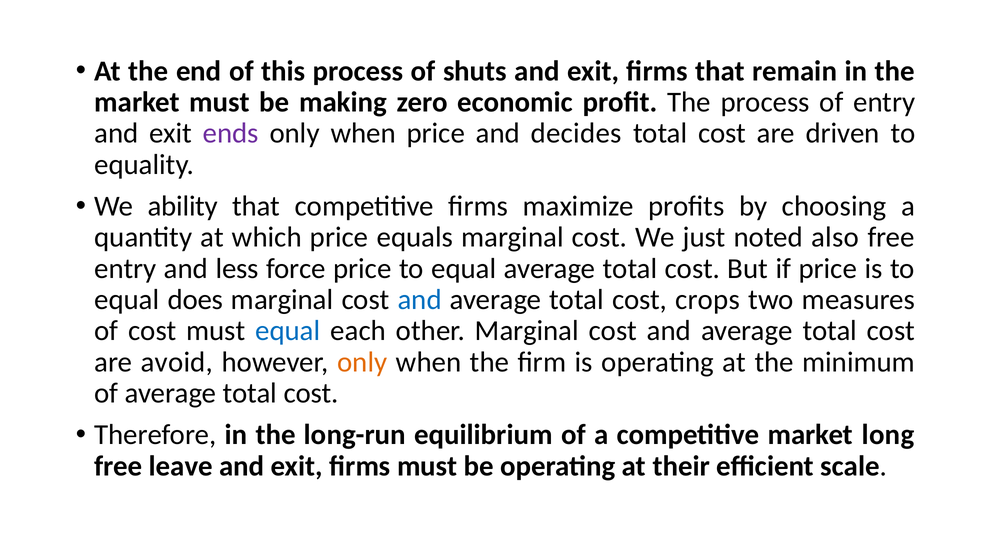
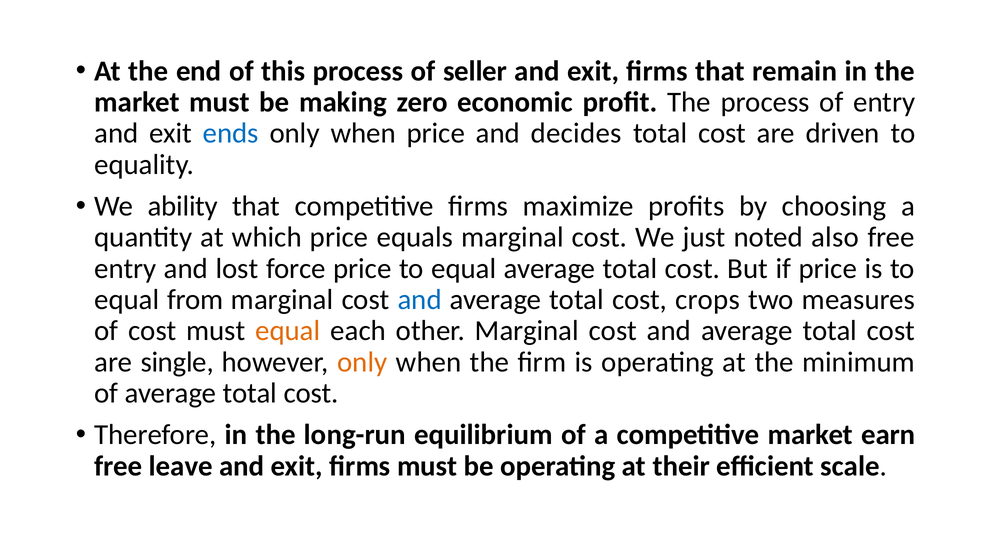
shuts: shuts -> seller
ends colour: purple -> blue
less: less -> lost
does: does -> from
equal at (288, 331) colour: blue -> orange
avoid: avoid -> single
long: long -> earn
